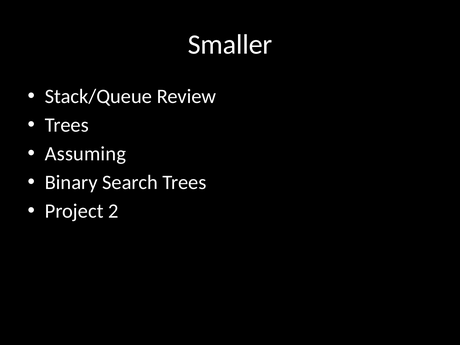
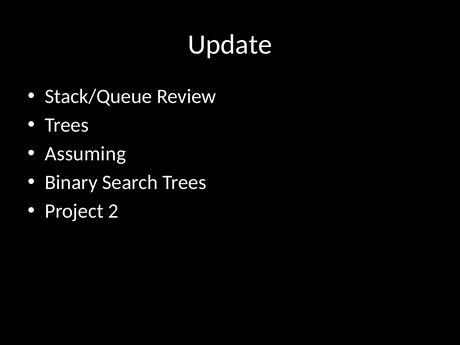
Smaller: Smaller -> Update
